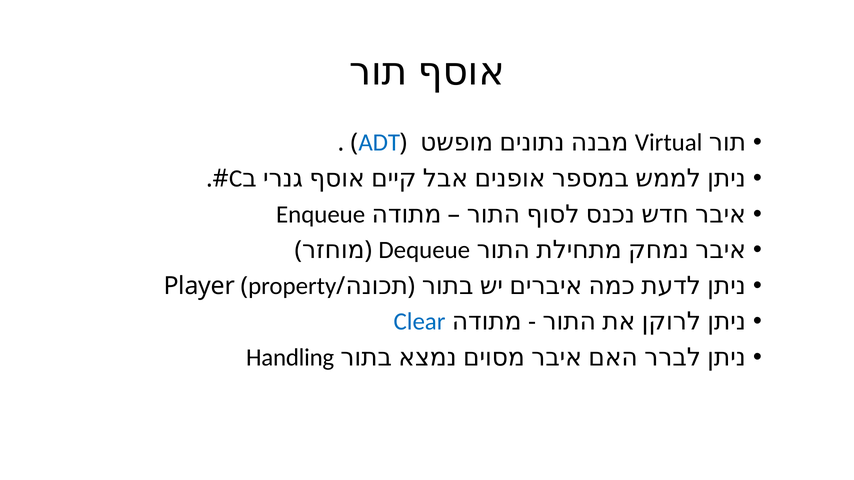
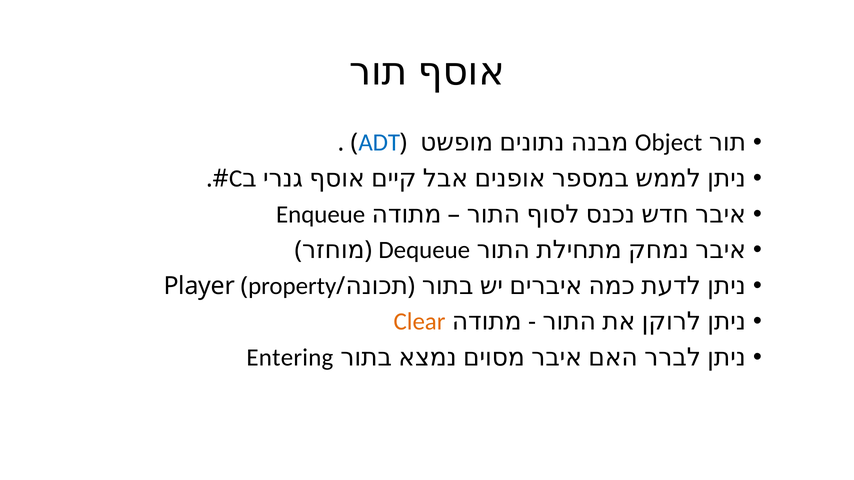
Virtual: Virtual -> Object
Clear colour: blue -> orange
Handling: Handling -> Entering
